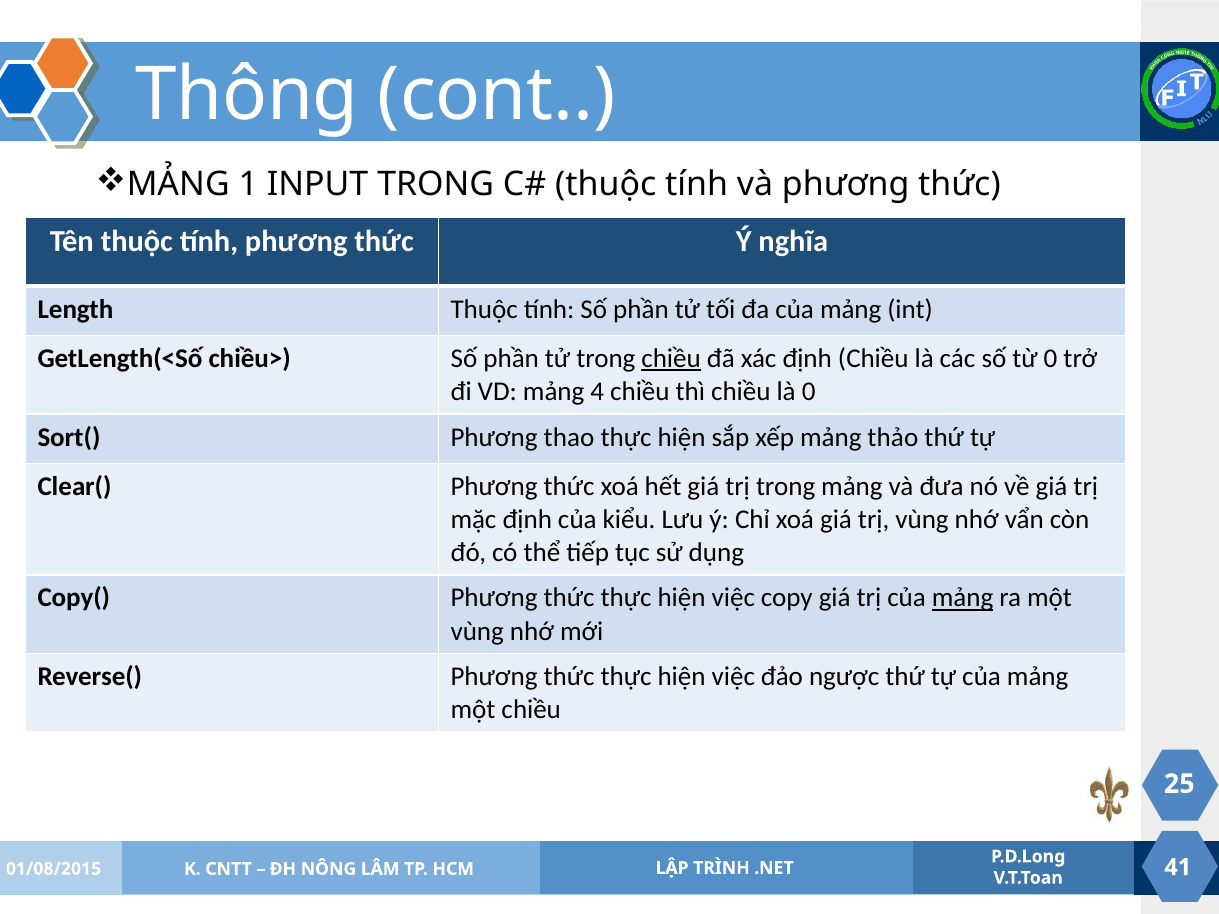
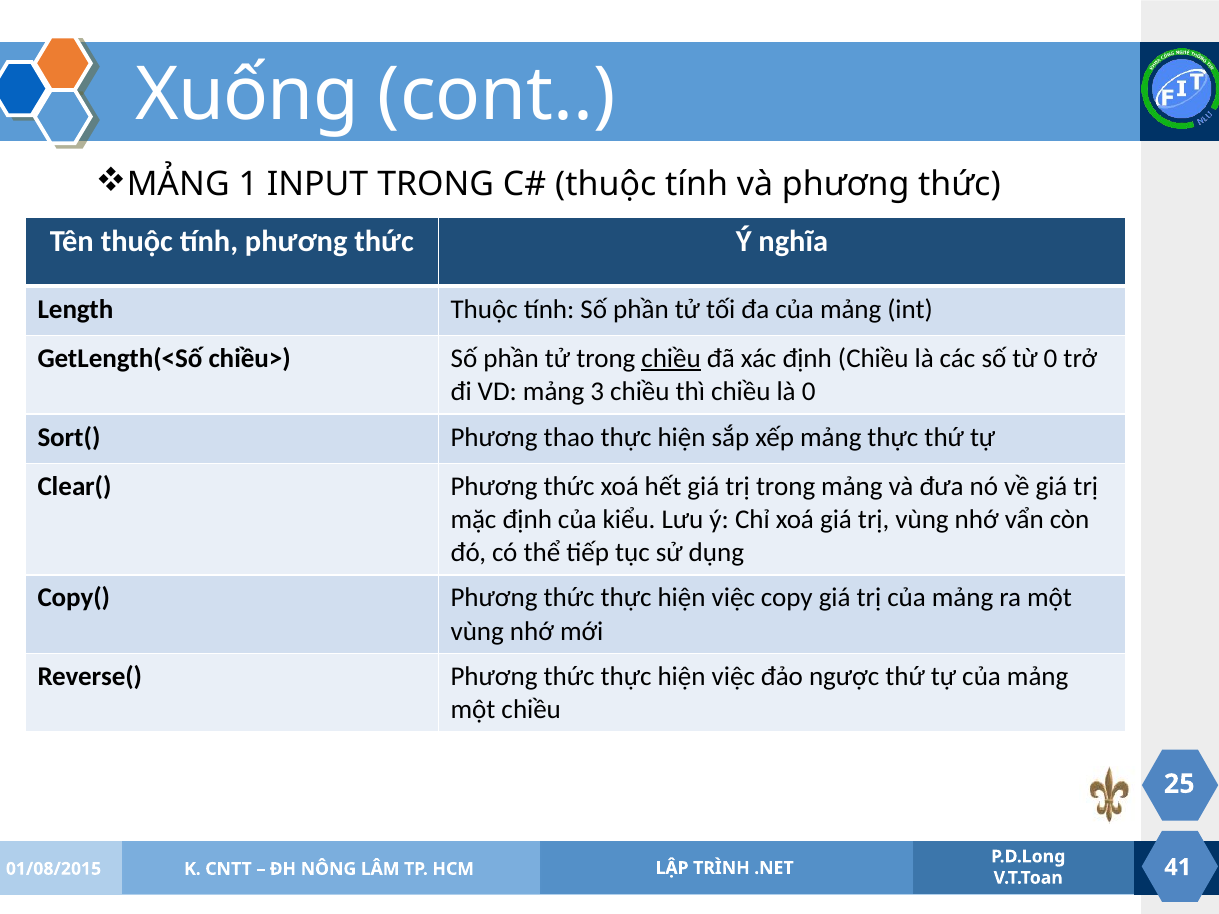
Thông: Thông -> Xuống
4: 4 -> 3
mảng thảo: thảo -> thực
mảng at (963, 598) underline: present -> none
